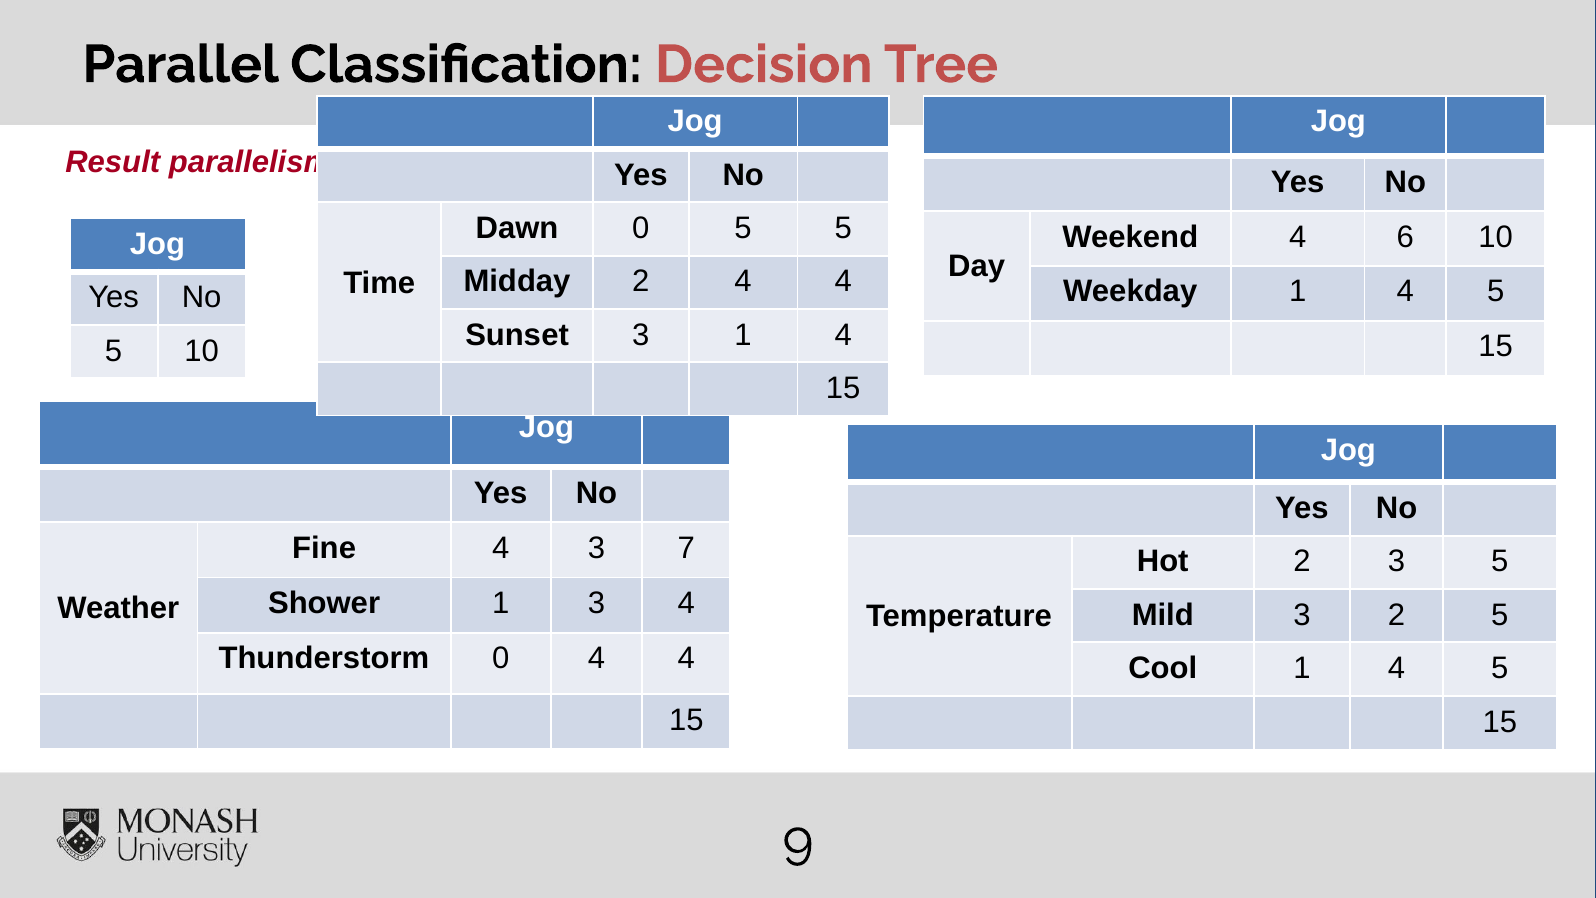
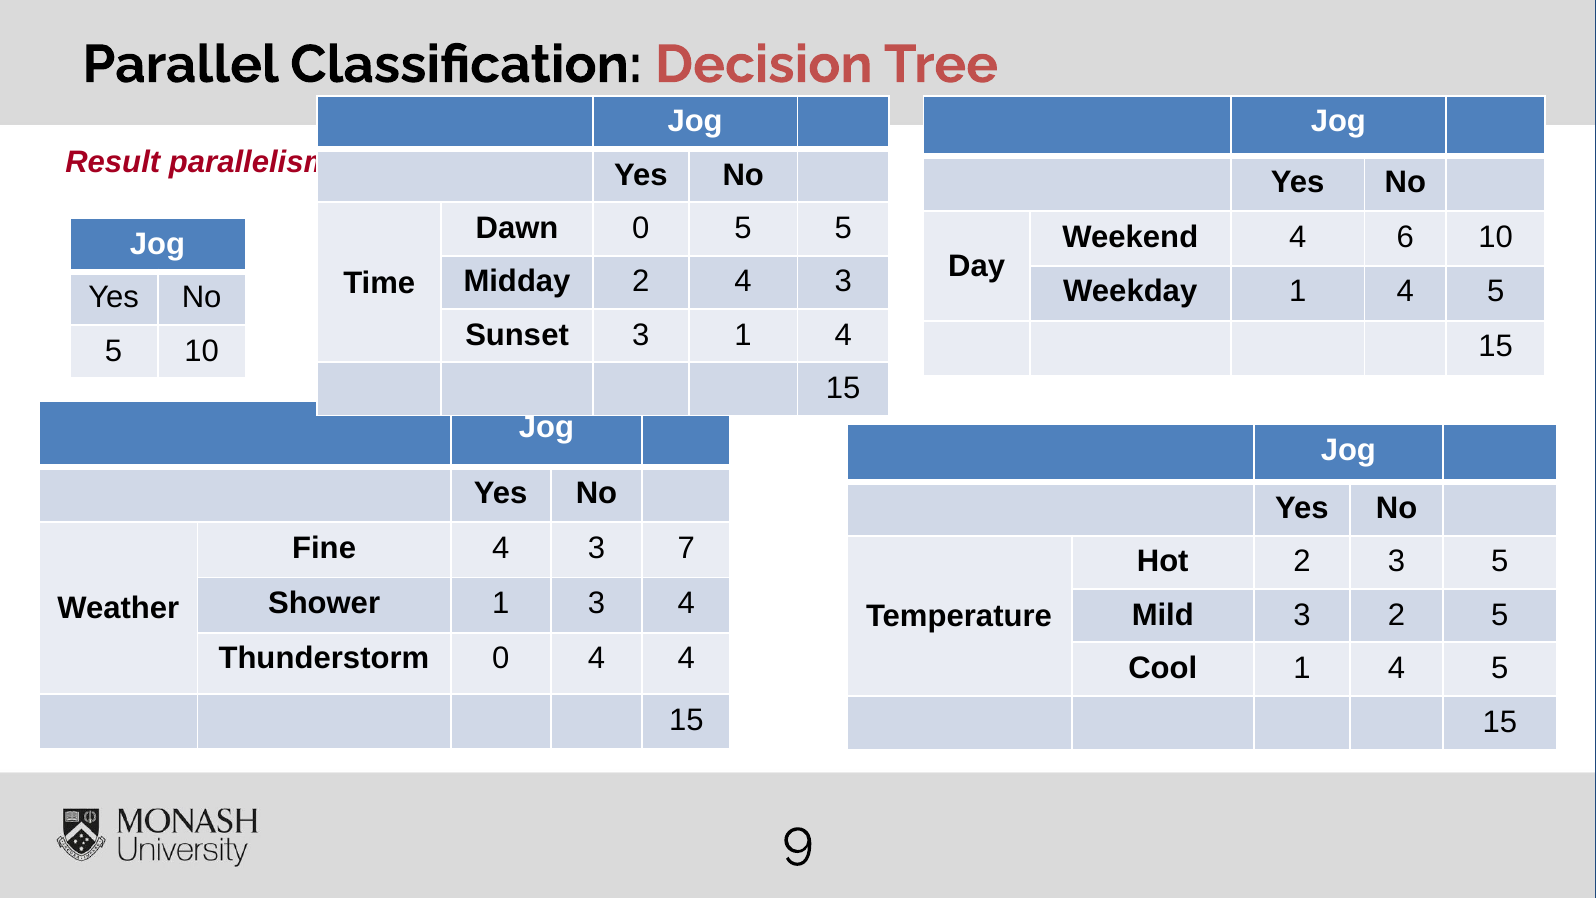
2 4 4: 4 -> 3
